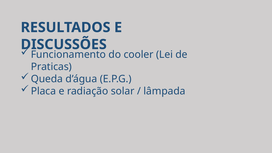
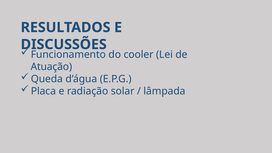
Praticas: Praticas -> Atuação
